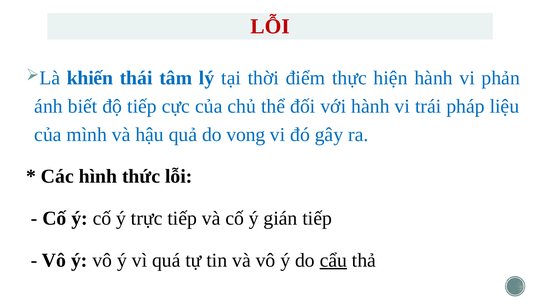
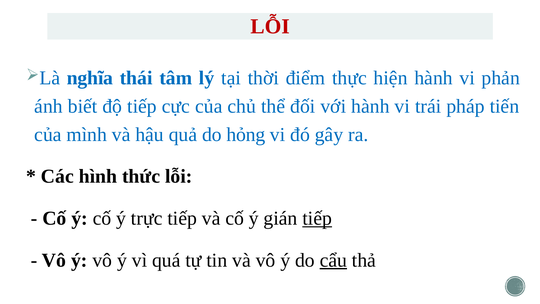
khiến: khiến -> nghĩa
liệu: liệu -> tiến
vong: vong -> hỏng
tiếp at (317, 218) underline: none -> present
